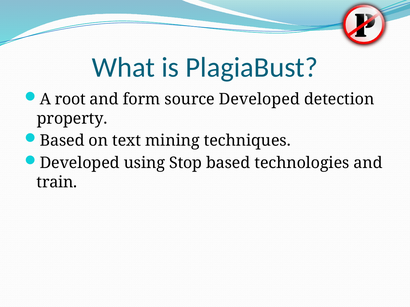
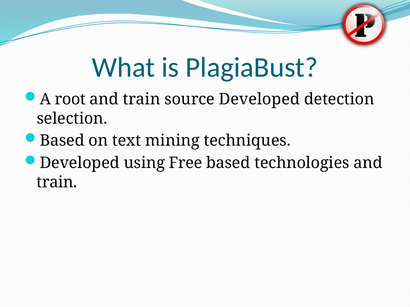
form at (142, 99): form -> train
property: property -> selection
Stop: Stop -> Free
